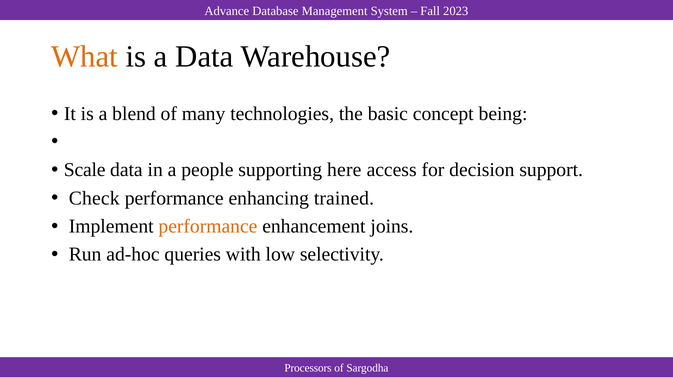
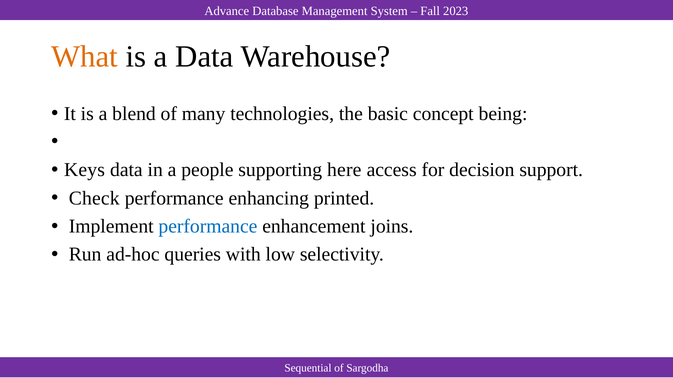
Scale: Scale -> Keys
trained: trained -> printed
performance at (208, 227) colour: orange -> blue
Processors: Processors -> Sequential
